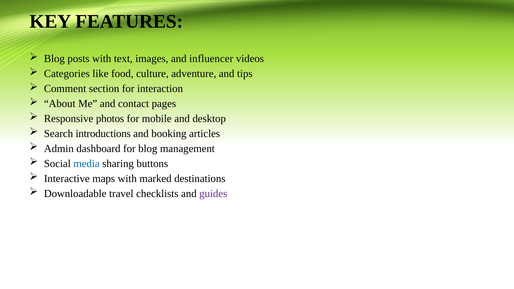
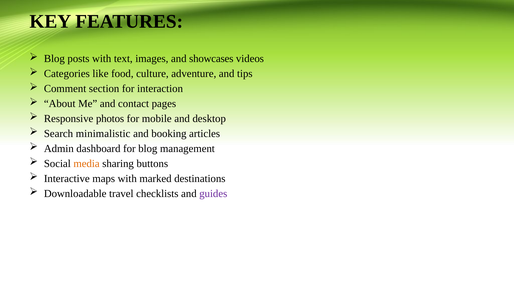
influencer: influencer -> showcases
introductions: introductions -> minimalistic
media colour: blue -> orange
